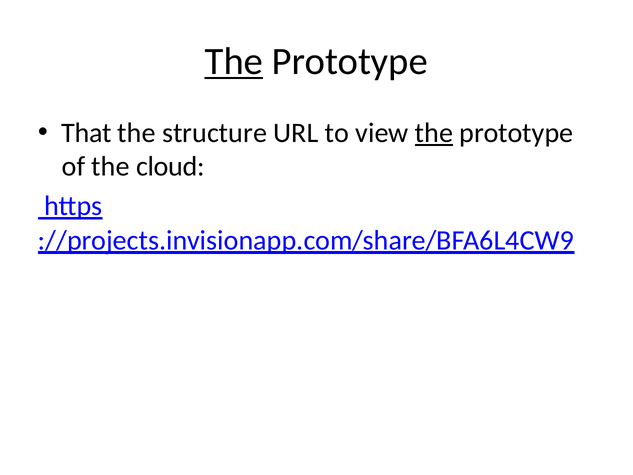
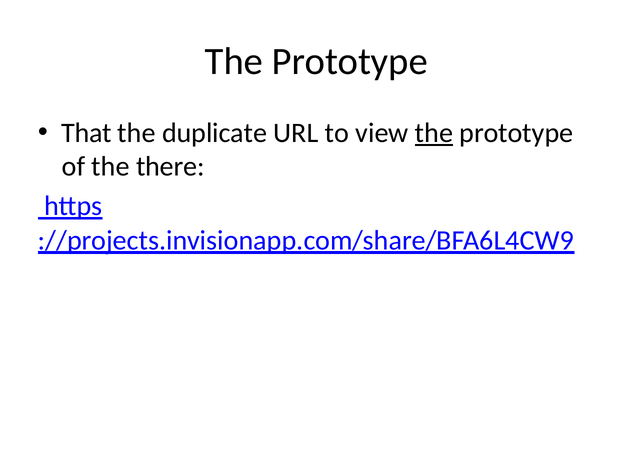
The at (234, 61) underline: present -> none
structure: structure -> duplicate
cloud: cloud -> there
